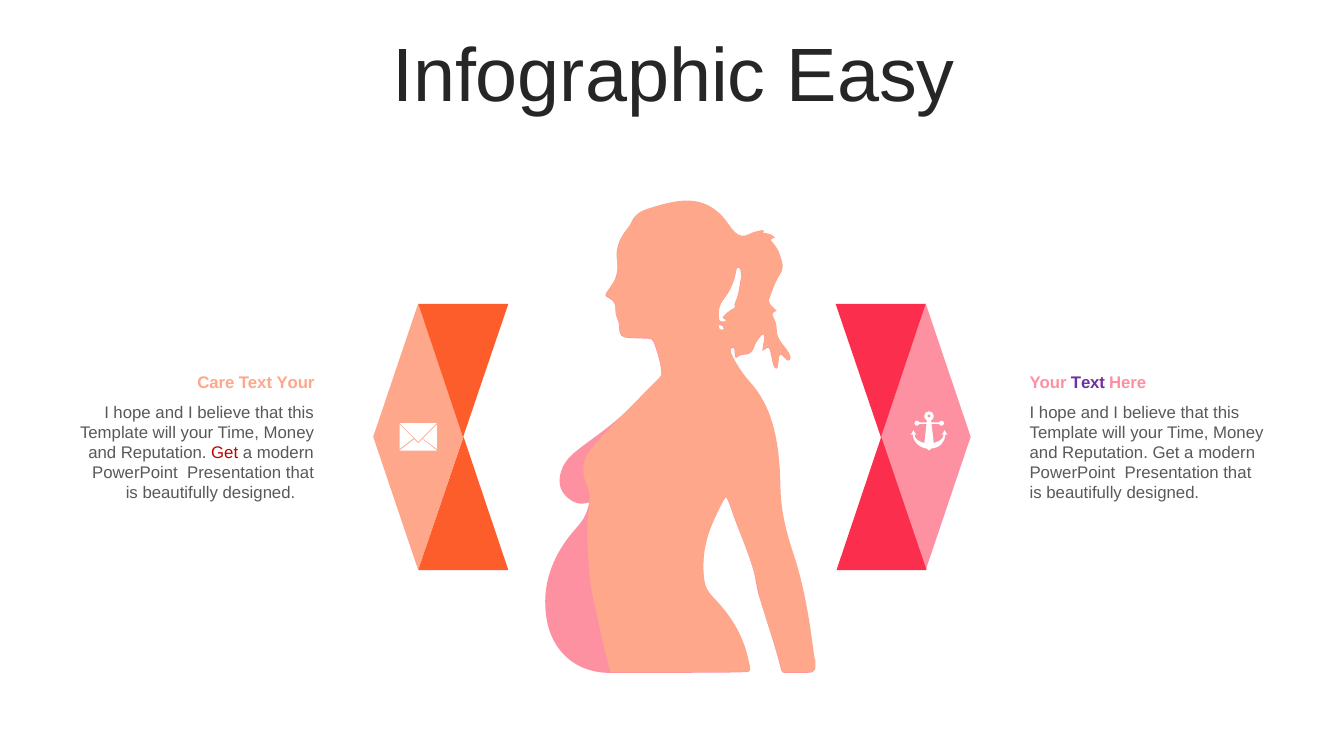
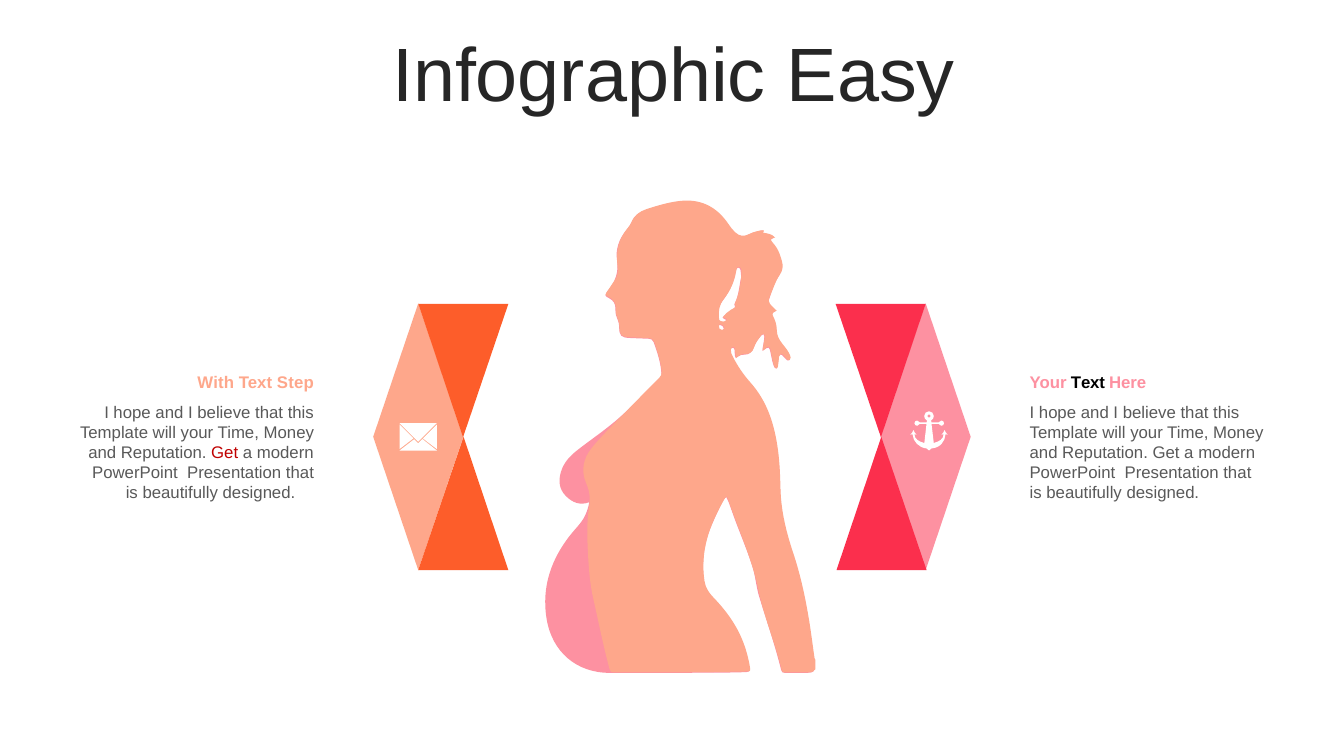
Care: Care -> With
Text Your: Your -> Step
Text at (1088, 382) colour: purple -> black
